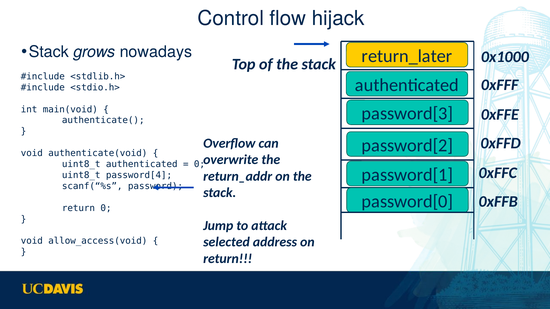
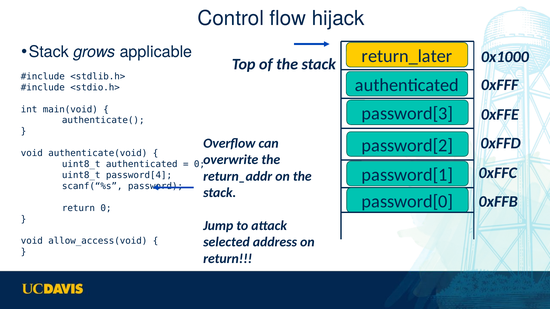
nowadays: nowadays -> applicable
